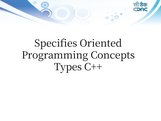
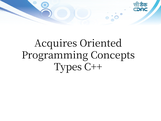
Specifies: Specifies -> Acquires
